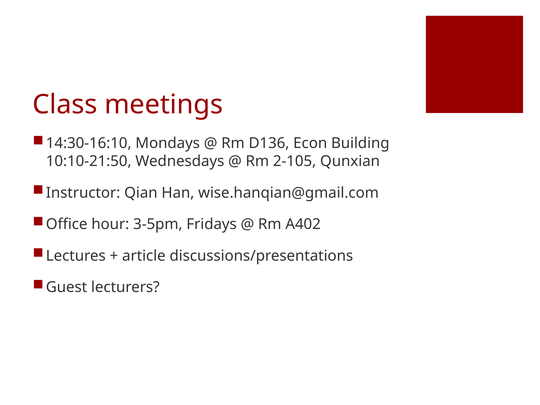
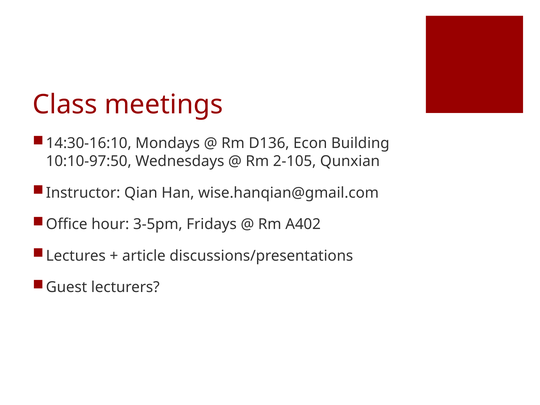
10:10-21:50: 10:10-21:50 -> 10:10-97:50
